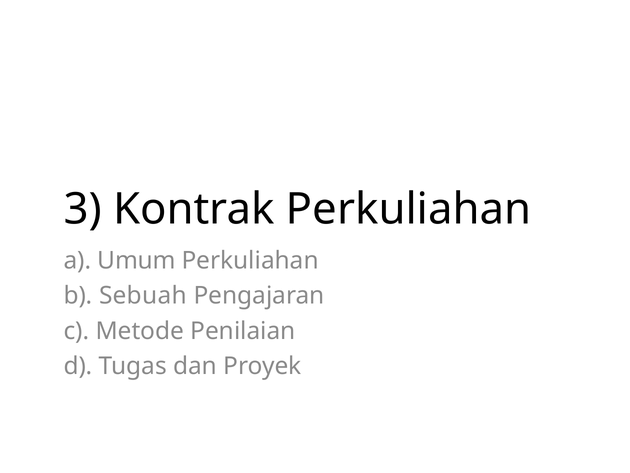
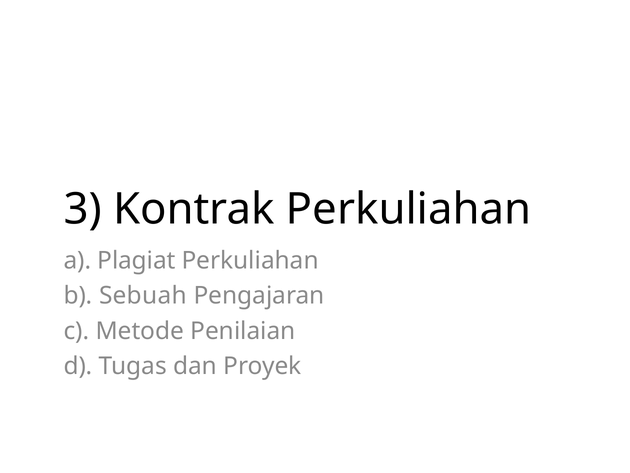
Umum: Umum -> Plagiat
